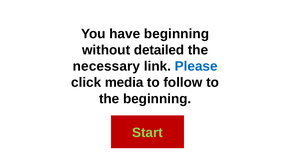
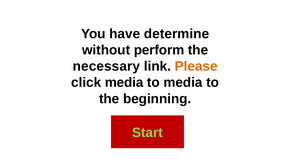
have beginning: beginning -> determine
detailed: detailed -> perform
Please colour: blue -> orange
to follow: follow -> media
